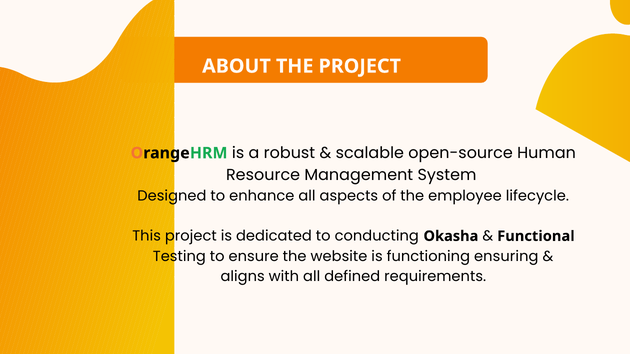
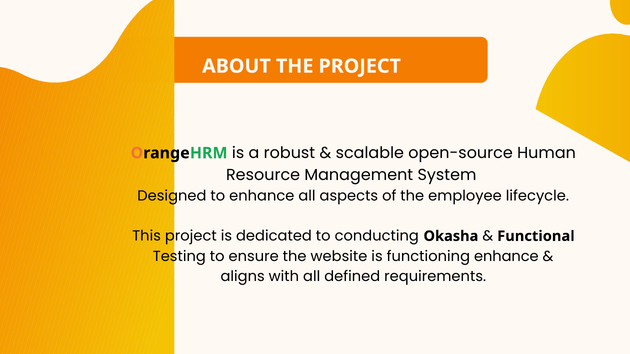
functioning ensuring: ensuring -> enhance
